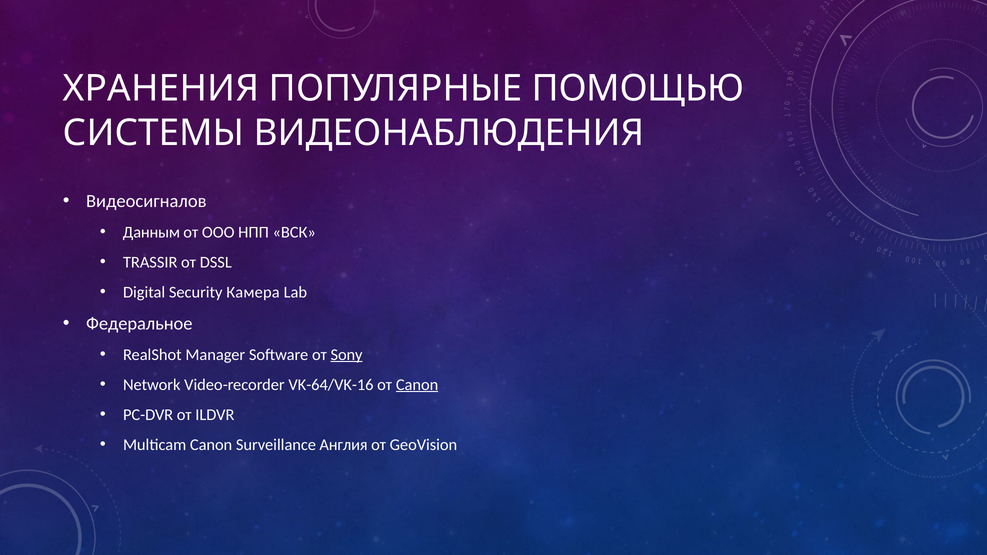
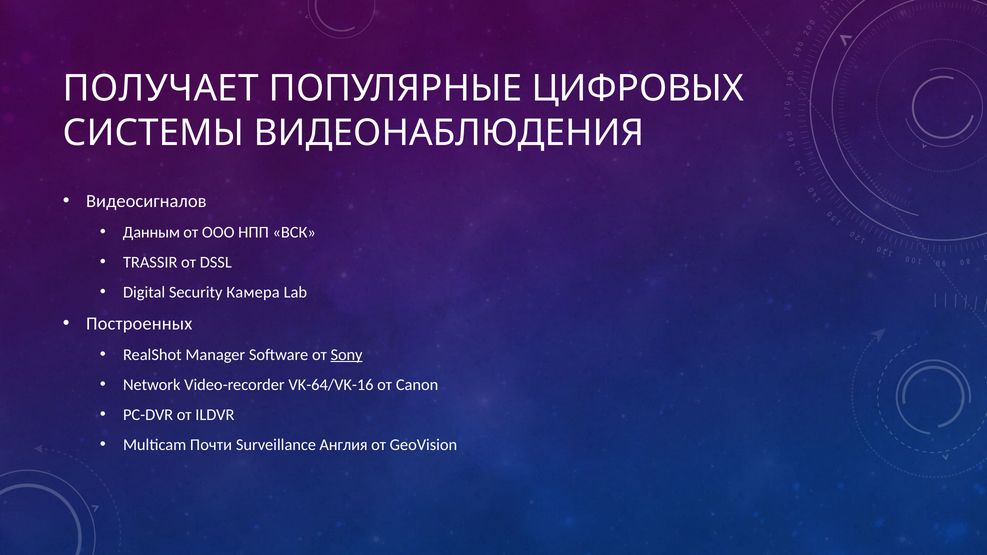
ХРАНЕНИЯ: ХРАНЕНИЯ -> ПОЛУЧАЕТ
ПОМОЩЬЮ: ПОМОЩЬЮ -> ЦИФРОВЫХ
Федеральное: Федеральное -> Построенных
Canon at (417, 385) underline: present -> none
Multicam Canon: Canon -> Почти
